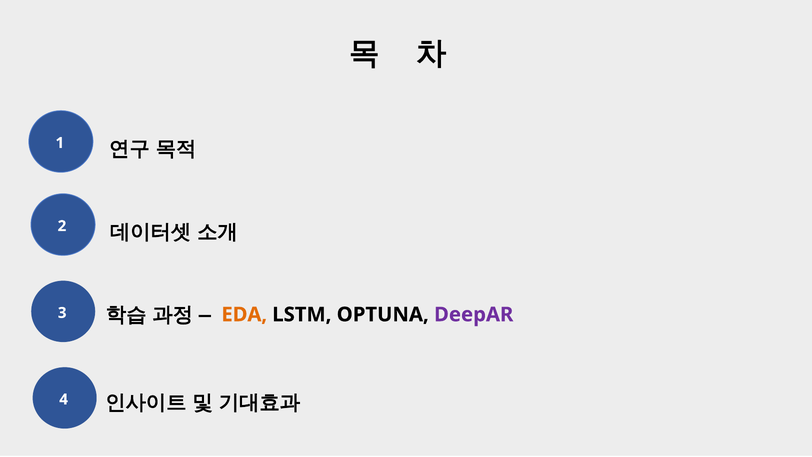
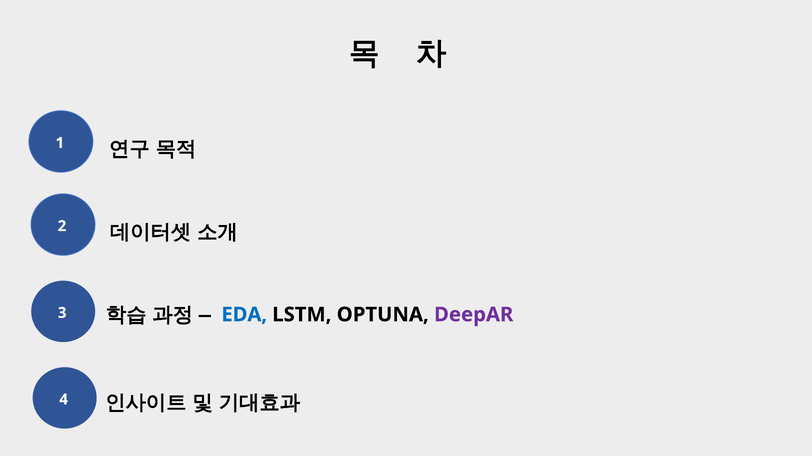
EDA colour: orange -> blue
